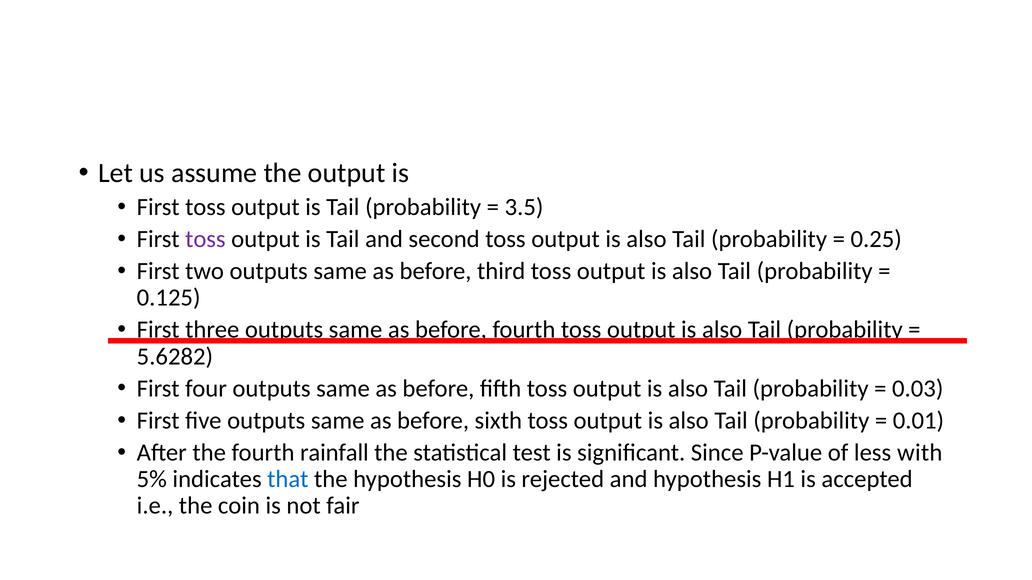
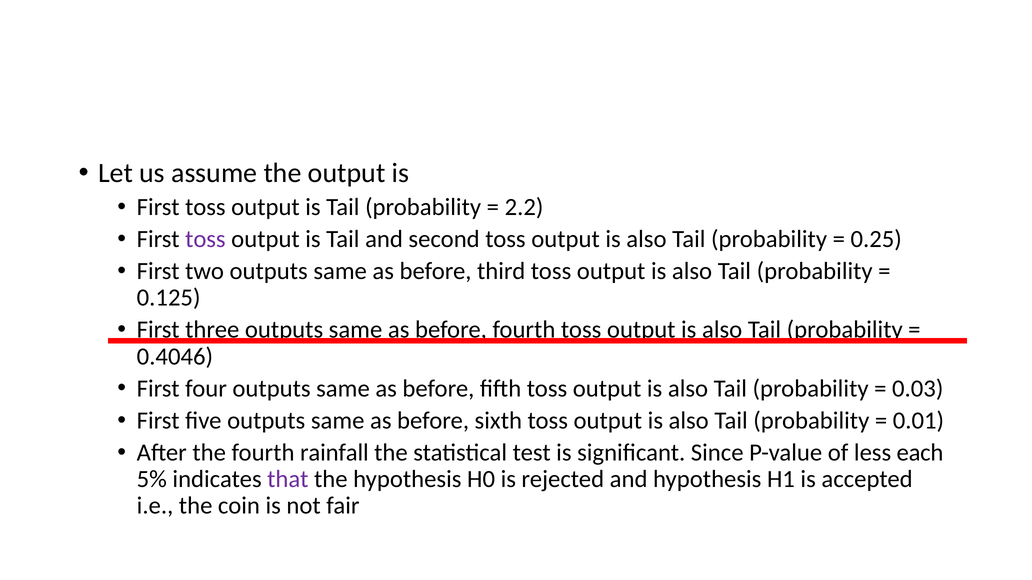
3.5: 3.5 -> 2.2
5.6282: 5.6282 -> 0.4046
with: with -> each
that colour: blue -> purple
